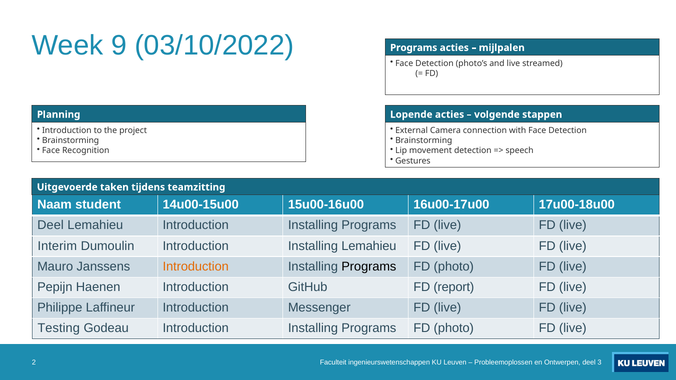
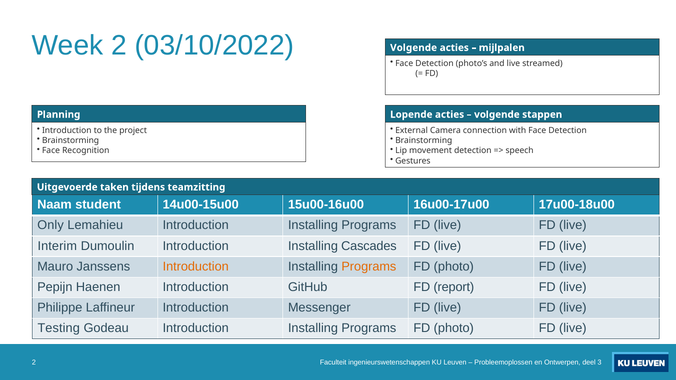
Week 9: 9 -> 2
Programs at (414, 48): Programs -> Volgende
Deel at (51, 225): Deel -> Only
Installing Lemahieu: Lemahieu -> Cascades
Programs at (369, 267) colour: black -> orange
